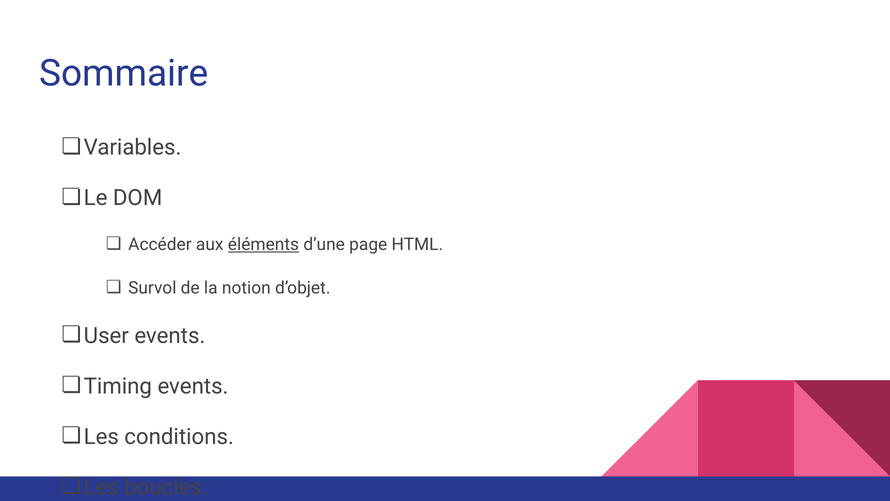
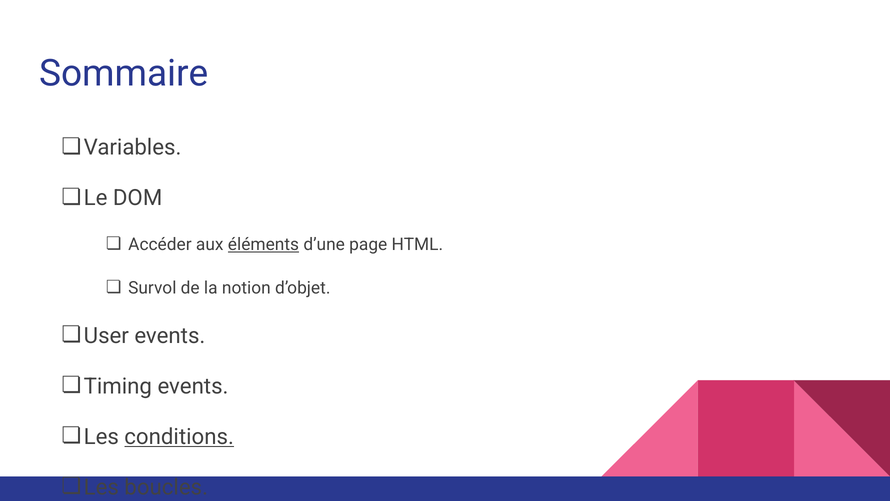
conditions underline: none -> present
